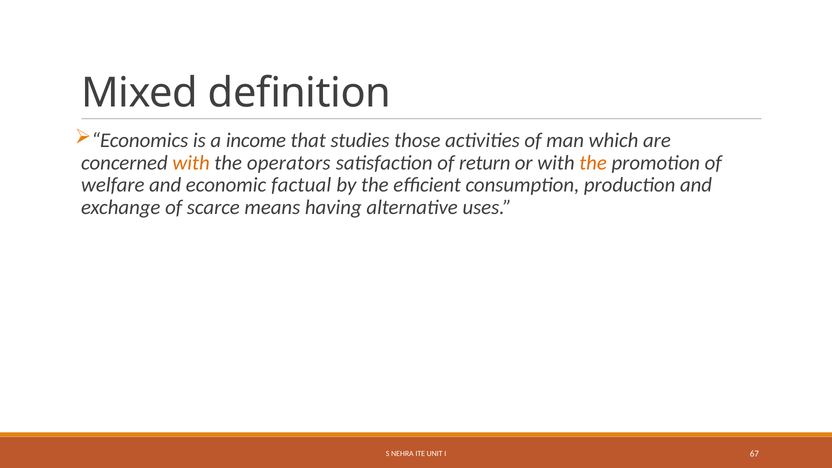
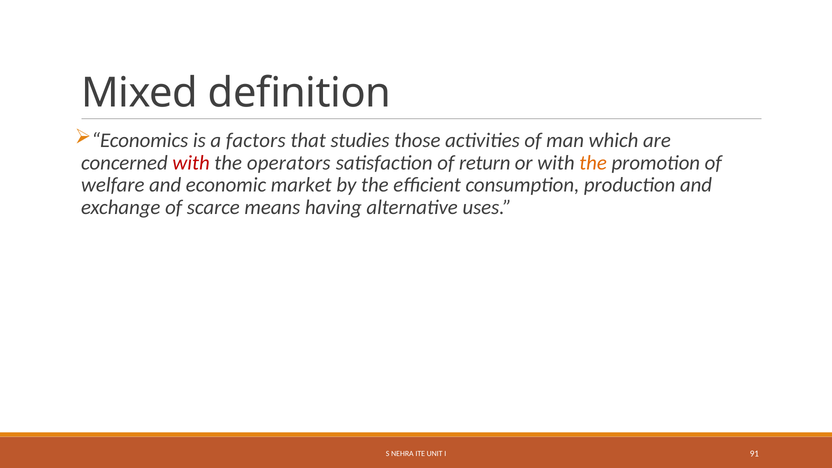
income: income -> factors
with at (191, 163) colour: orange -> red
factual: factual -> market
67: 67 -> 91
